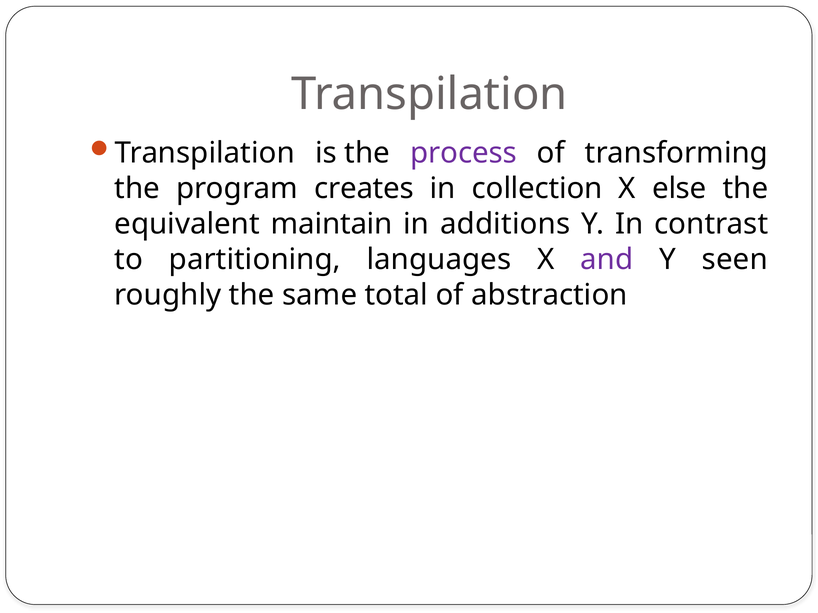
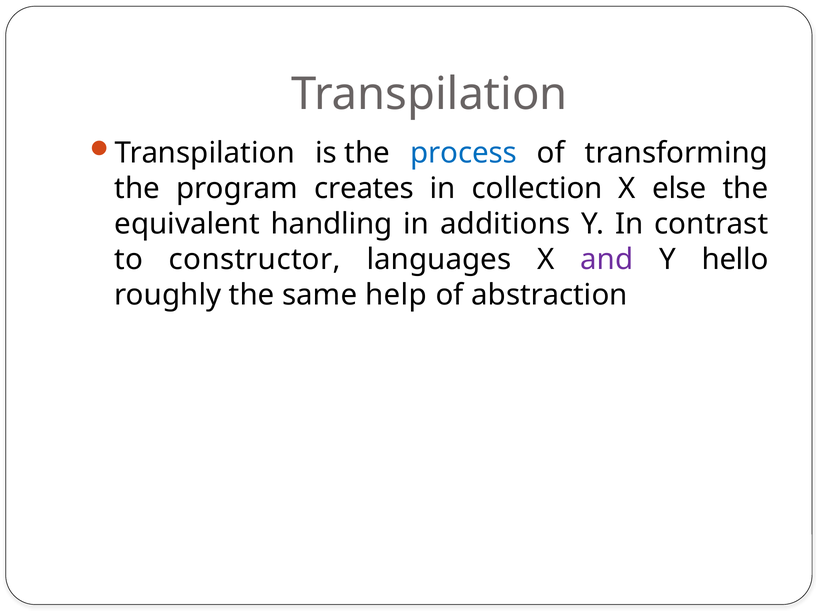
process colour: purple -> blue
maintain: maintain -> handling
partitioning: partitioning -> constructor
seen: seen -> hello
total: total -> help
